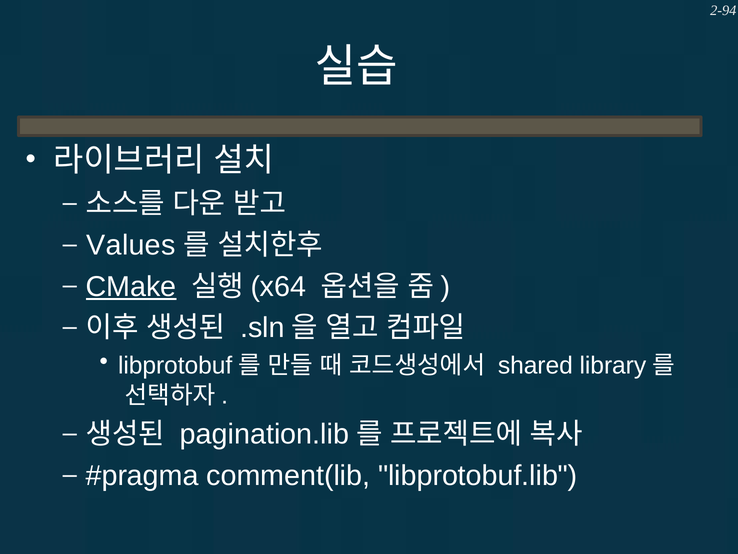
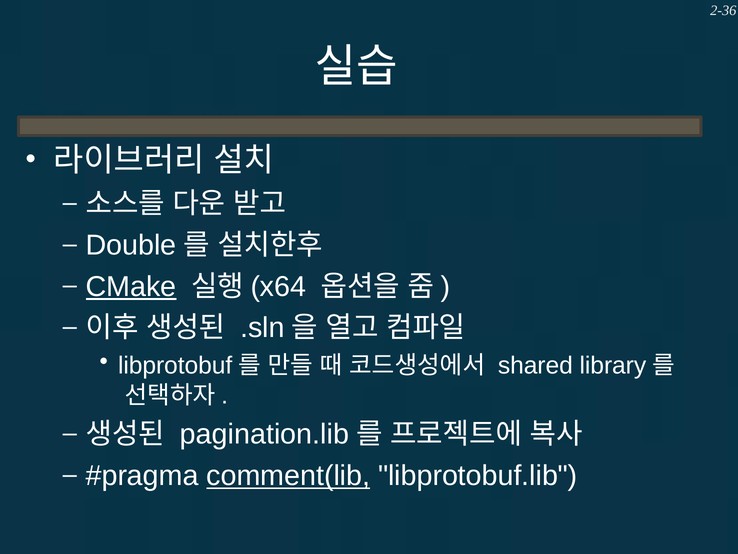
2-94: 2-94 -> 2-36
Values: Values -> Double
comment(lib underline: none -> present
